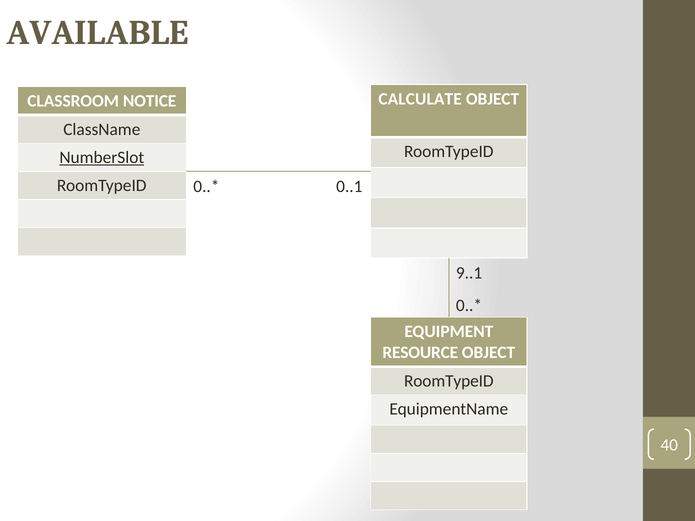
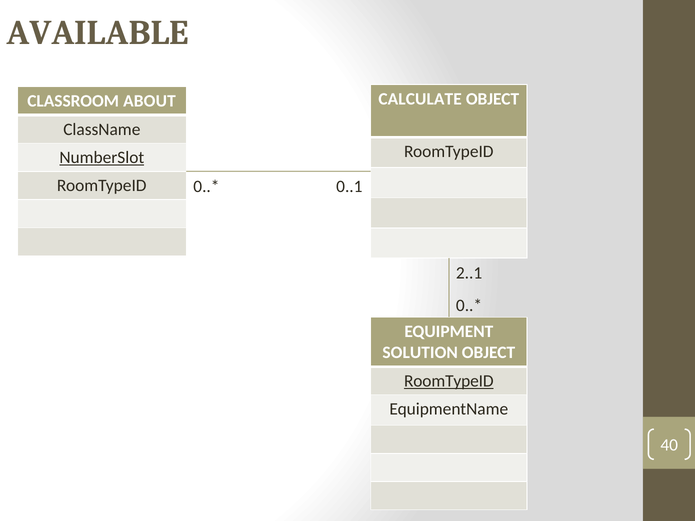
NOTICE: NOTICE -> ABOUT
9..1: 9..1 -> 2..1
RESOURCE: RESOURCE -> SOLUTION
RoomTypeID at (449, 381) underline: none -> present
